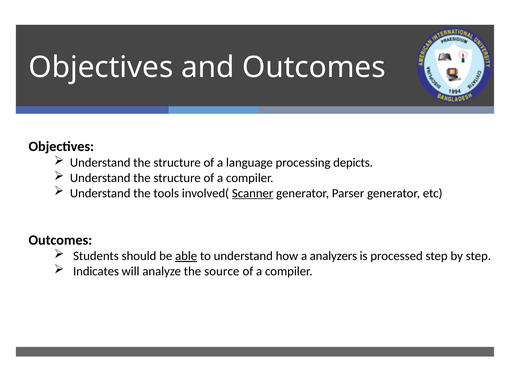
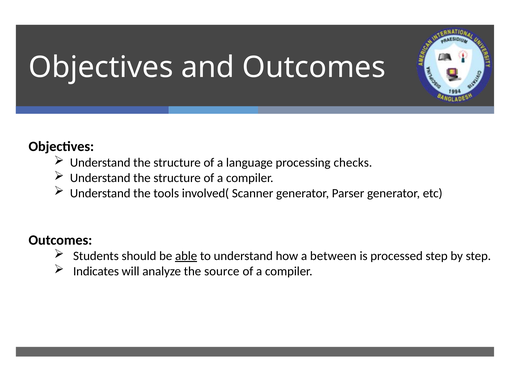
depicts: depicts -> checks
Scanner underline: present -> none
analyzers: analyzers -> between
